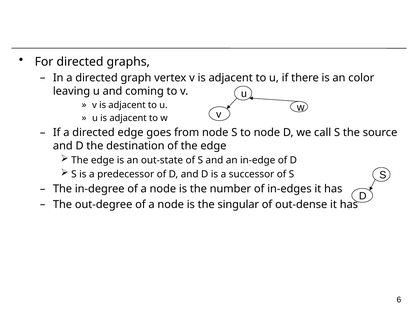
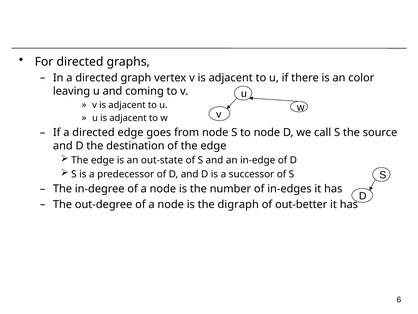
singular: singular -> digraph
out-dense: out-dense -> out-better
